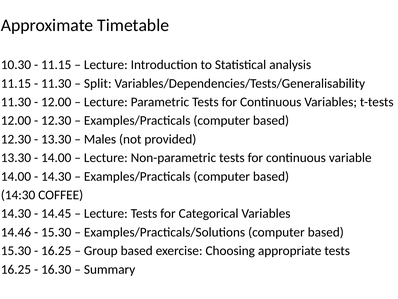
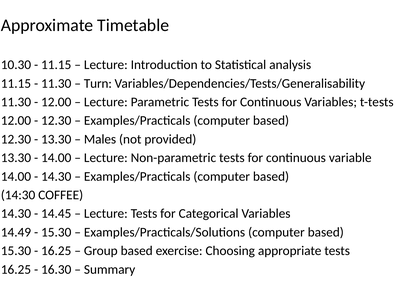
Split: Split -> Turn
14.46: 14.46 -> 14.49
